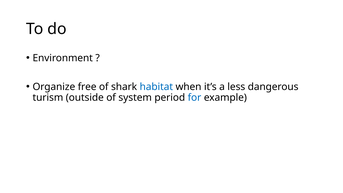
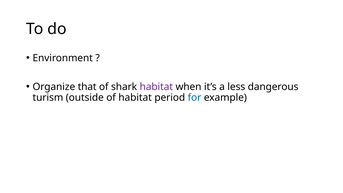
free: free -> that
habitat at (156, 87) colour: blue -> purple
of system: system -> habitat
